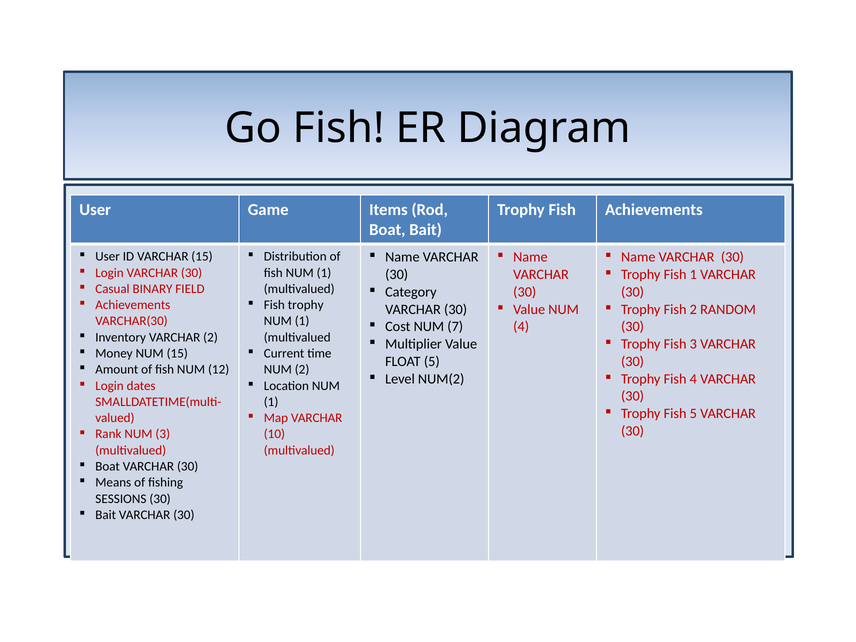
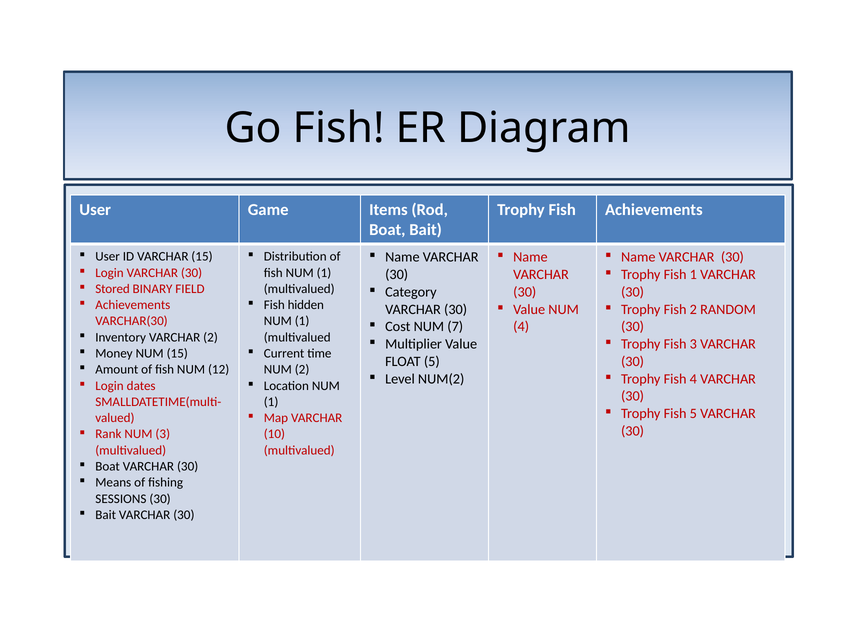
Casual: Casual -> Stored
Fish trophy: trophy -> hidden
